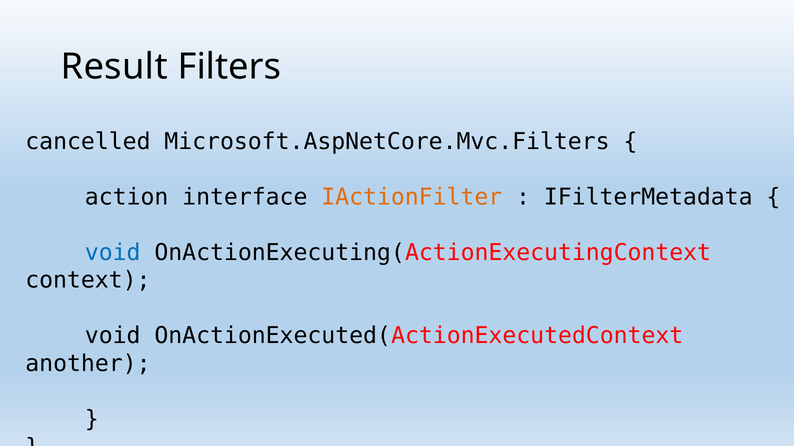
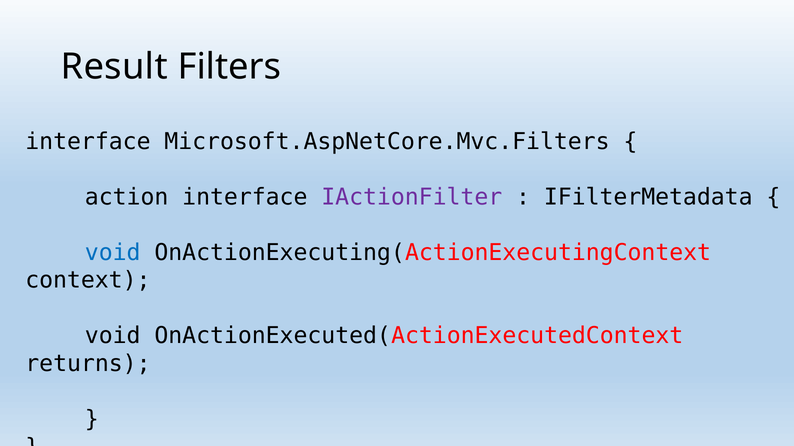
cancelled at (88, 142): cancelled -> interface
IActionFilter colour: orange -> purple
another: another -> returns
